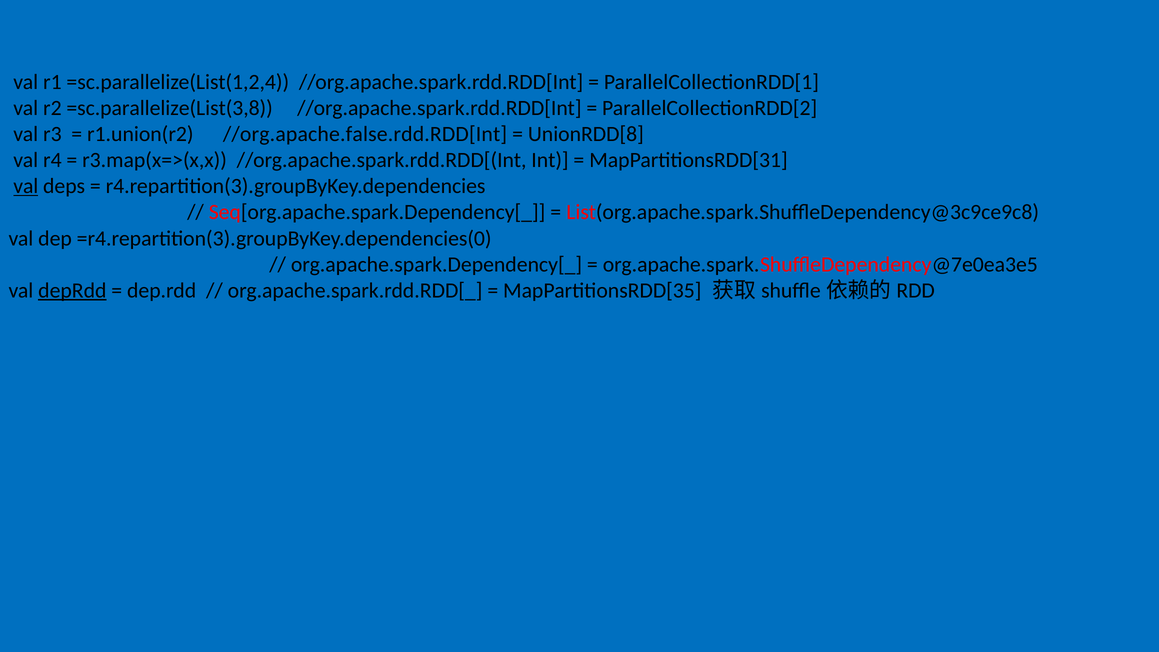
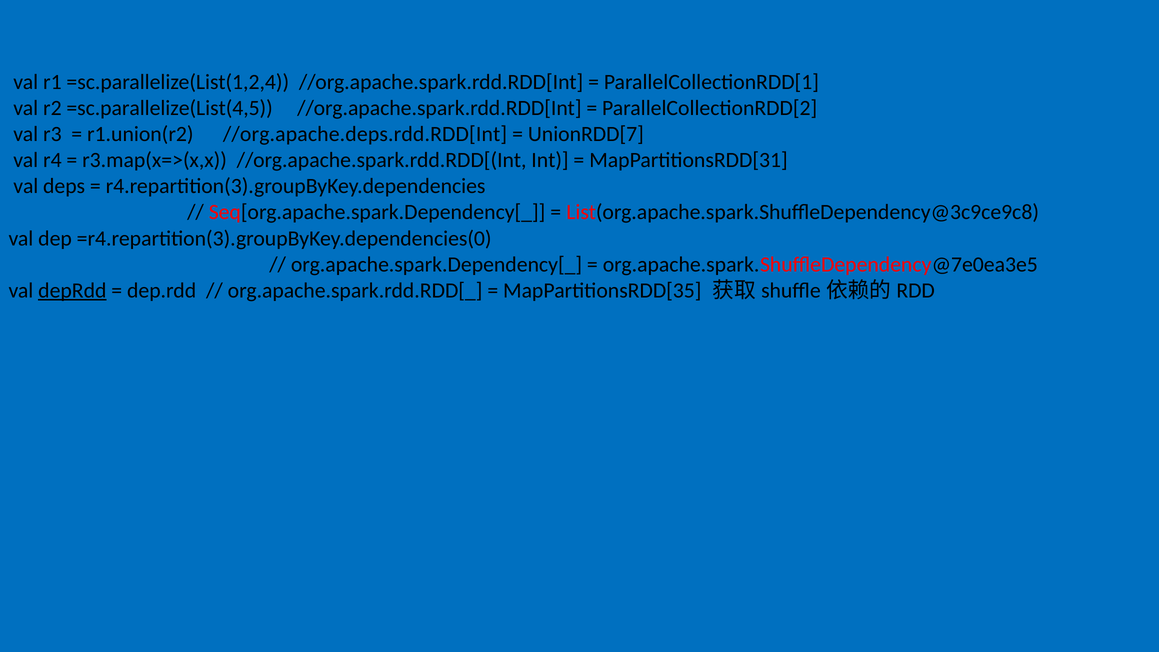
=sc.parallelize(List(3,8: =sc.parallelize(List(3,8 -> =sc.parallelize(List(4,5
//org.apache.false.rdd.RDD[Int: //org.apache.false.rdd.RDD[Int -> //org.apache.deps.rdd.RDD[Int
UnionRDD[8: UnionRDD[8 -> UnionRDD[7
val at (26, 186) underline: present -> none
